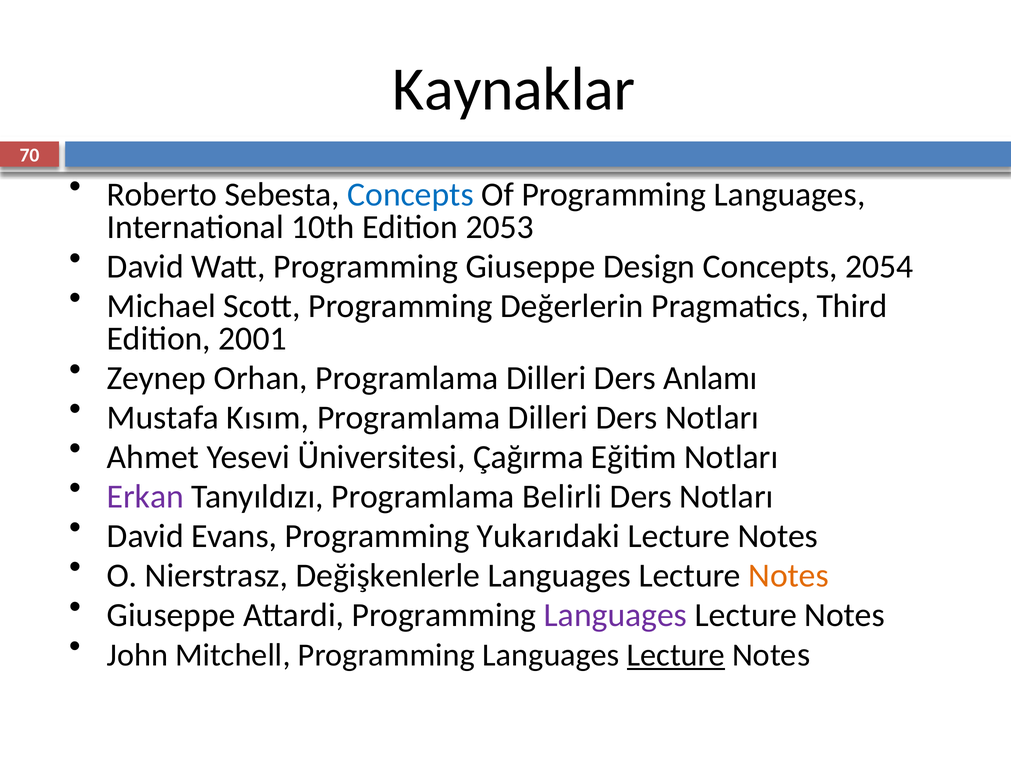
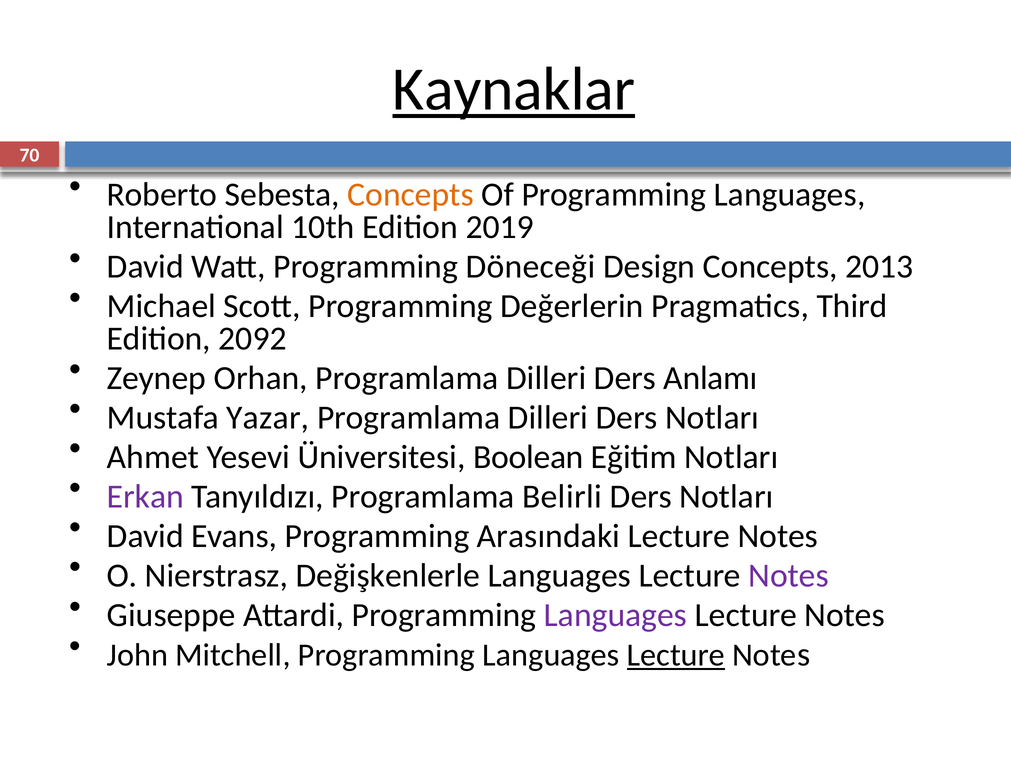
Kaynaklar underline: none -> present
Concepts at (411, 195) colour: blue -> orange
2053: 2053 -> 2019
Programming Giuseppe: Giuseppe -> Döneceği
2054: 2054 -> 2013
2001: 2001 -> 2092
Kısım: Kısım -> Yazar
Çağırma: Çağırma -> Boolean
Yukarıdaki: Yukarıdaki -> Arasındaki
Notes at (789, 576) colour: orange -> purple
